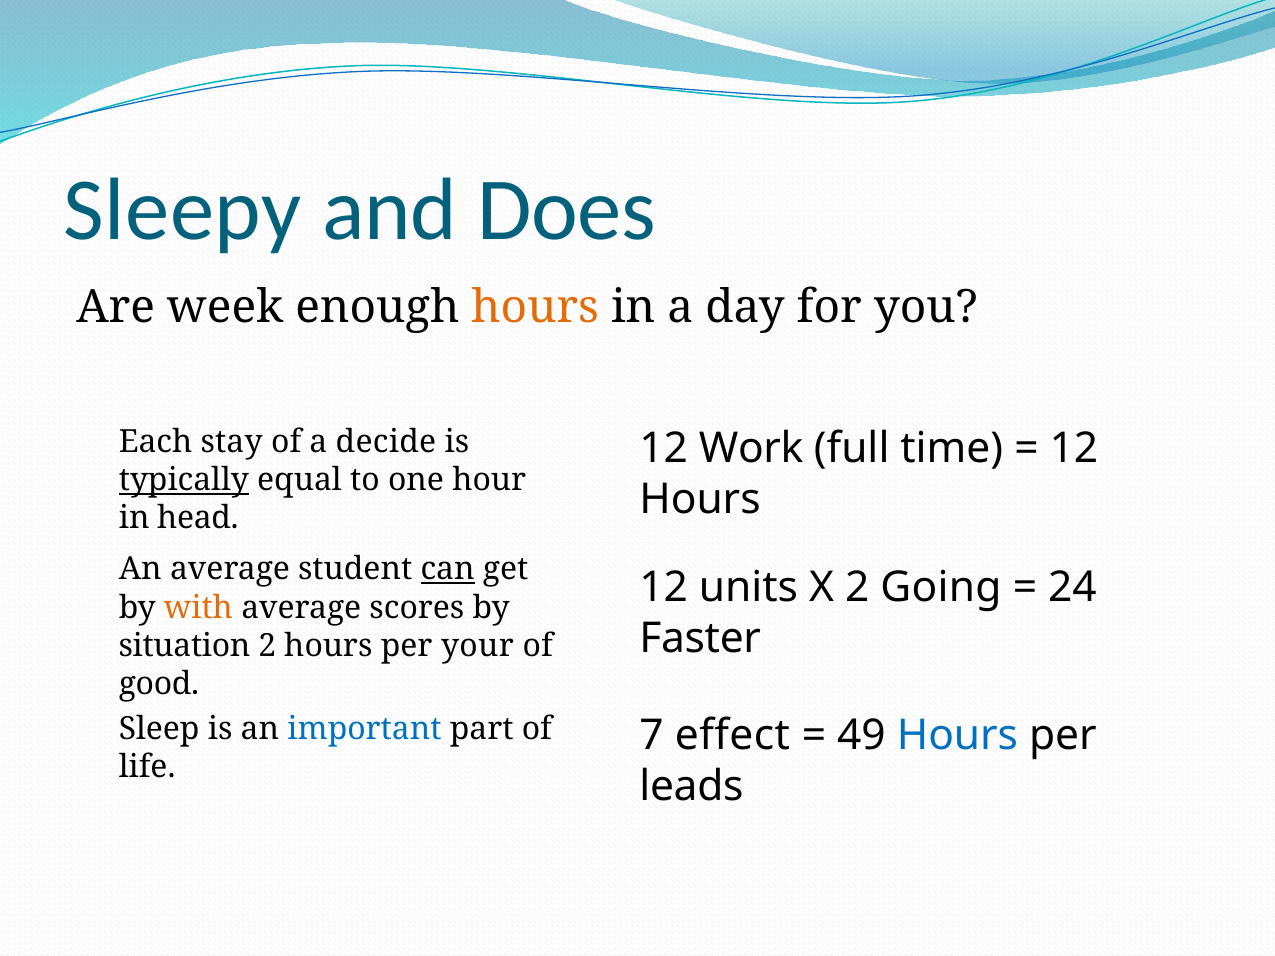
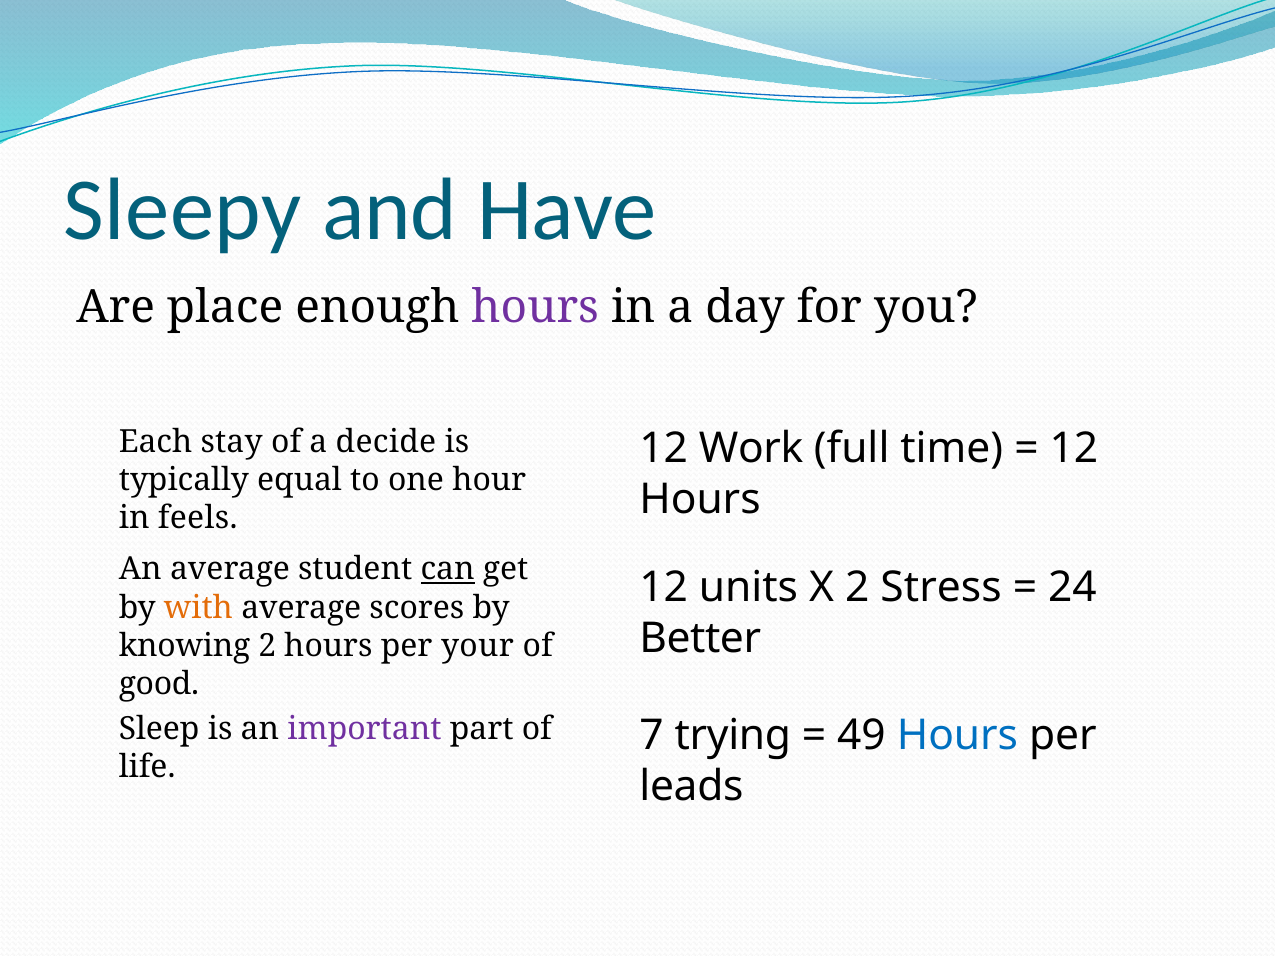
Does: Does -> Have
week: week -> place
hours at (535, 307) colour: orange -> purple
typically underline: present -> none
head: head -> feels
Going: Going -> Stress
Faster: Faster -> Better
situation: situation -> knowing
important colour: blue -> purple
effect: effect -> trying
